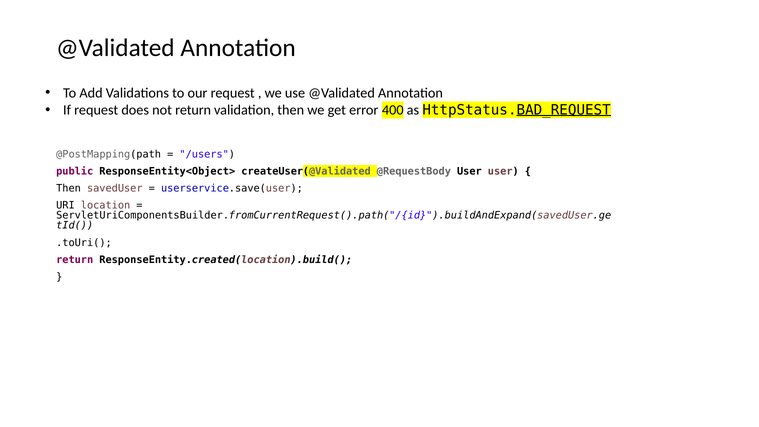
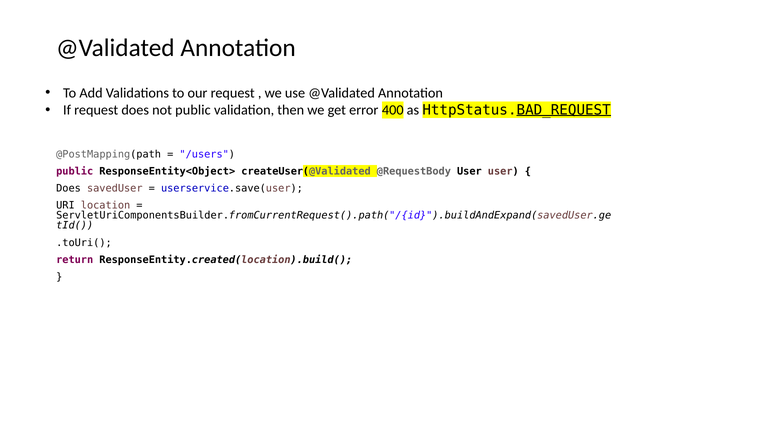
not return: return -> public
Then at (69, 188): Then -> Does
